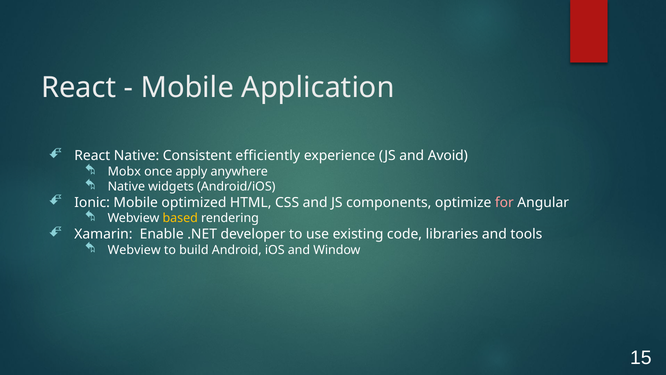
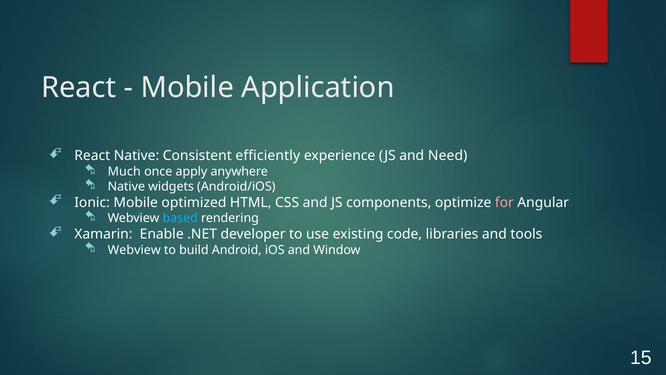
Avoid: Avoid -> Need
Mobx: Mobx -> Much
based colour: yellow -> light blue
